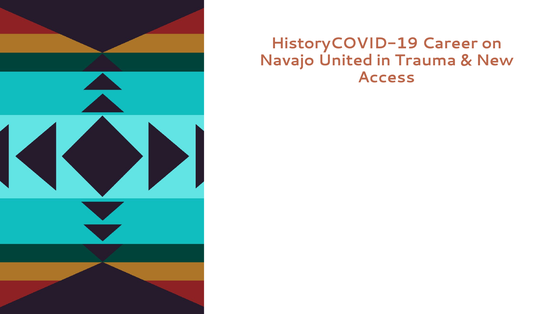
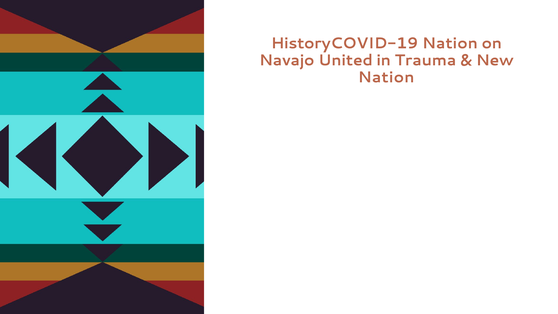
HistoryCOVID-19 Career: Career -> Nation
Access at (386, 77): Access -> Nation
